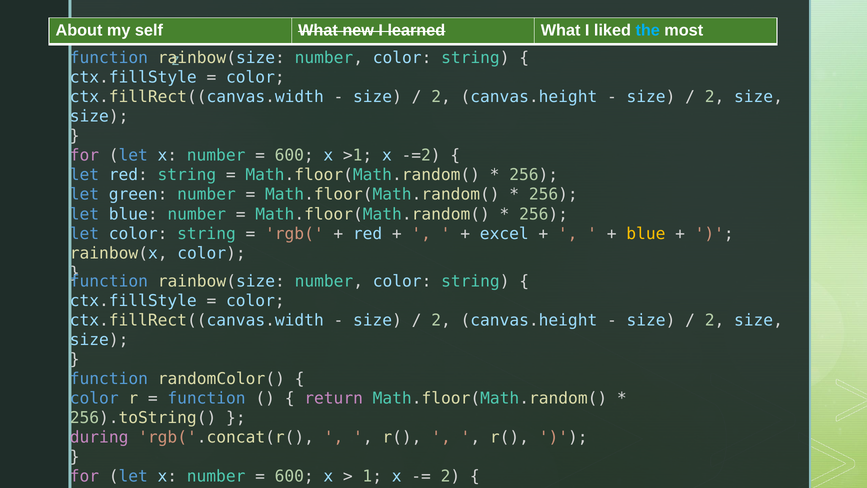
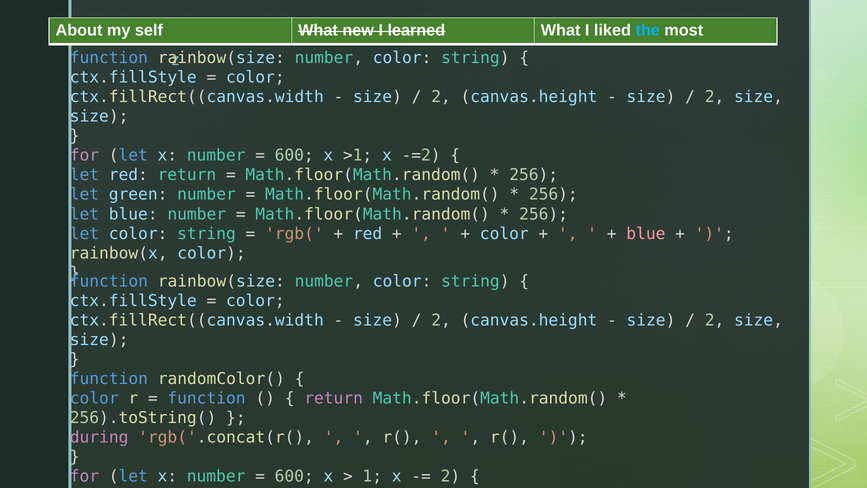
red string: string -> return
excel at (504, 234): excel -> color
blue at (646, 234) colour: yellow -> pink
